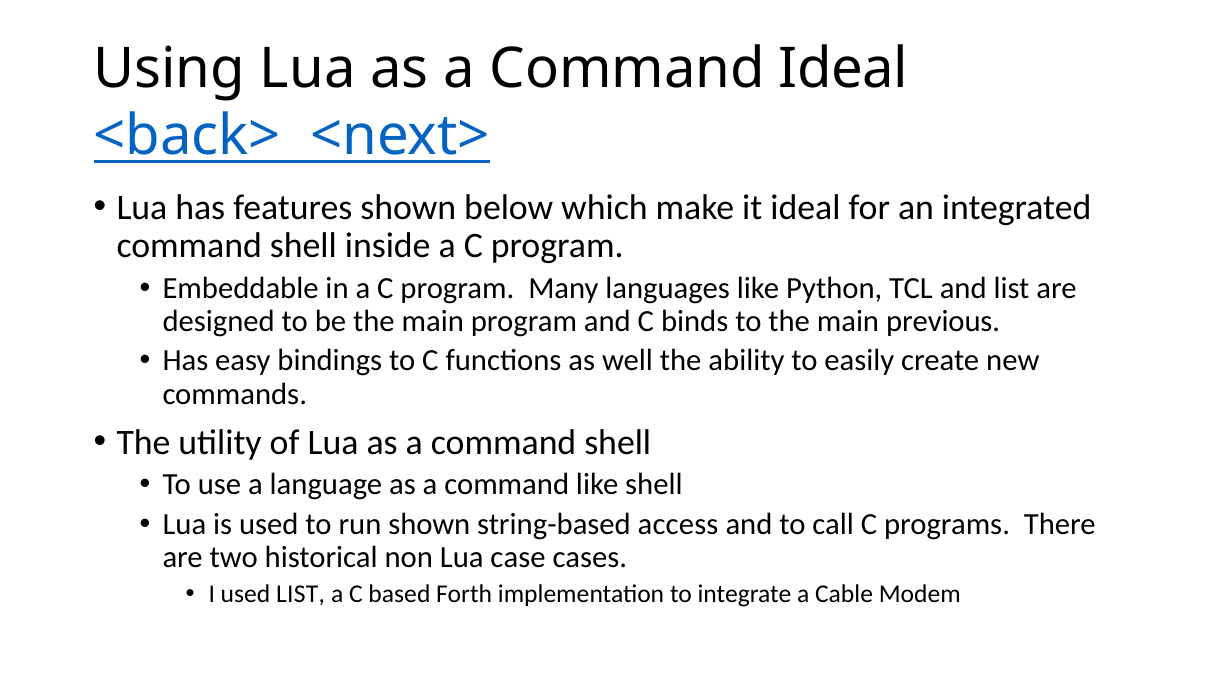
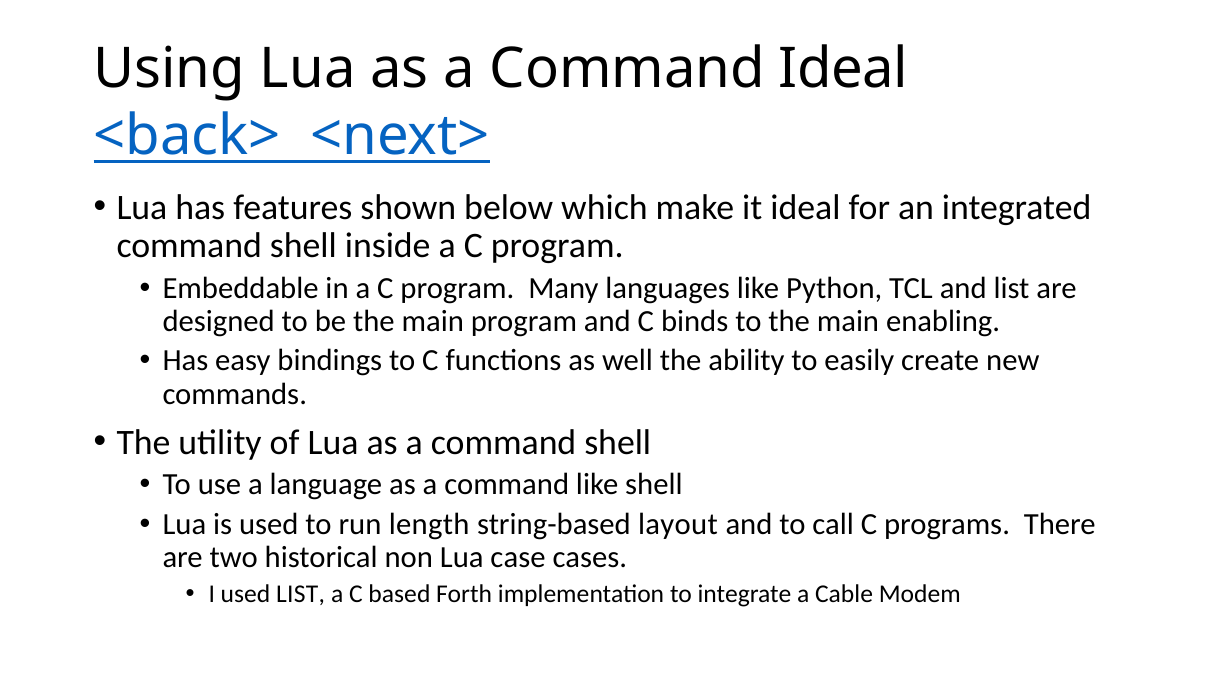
previous: previous -> enabling
run shown: shown -> length
access: access -> layout
